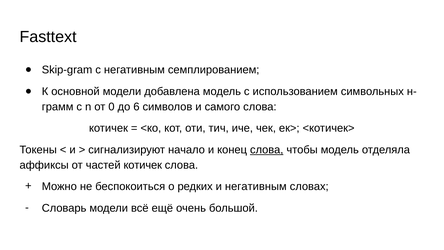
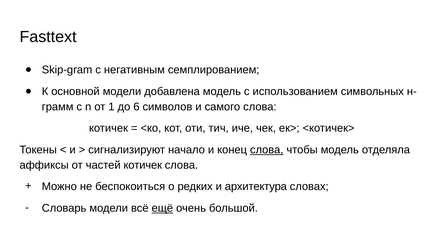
0: 0 -> 1
и негативным: негативным -> архитектура
ещё underline: none -> present
